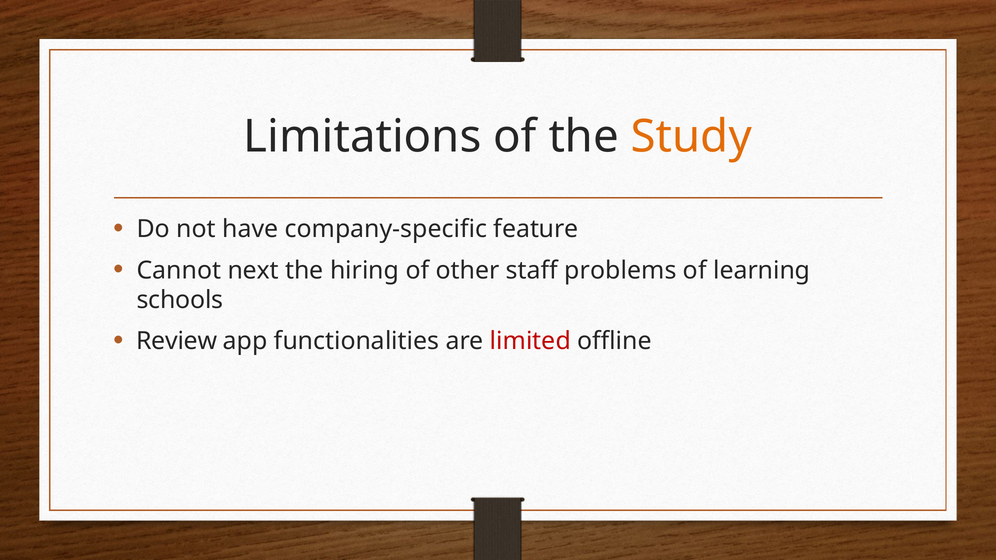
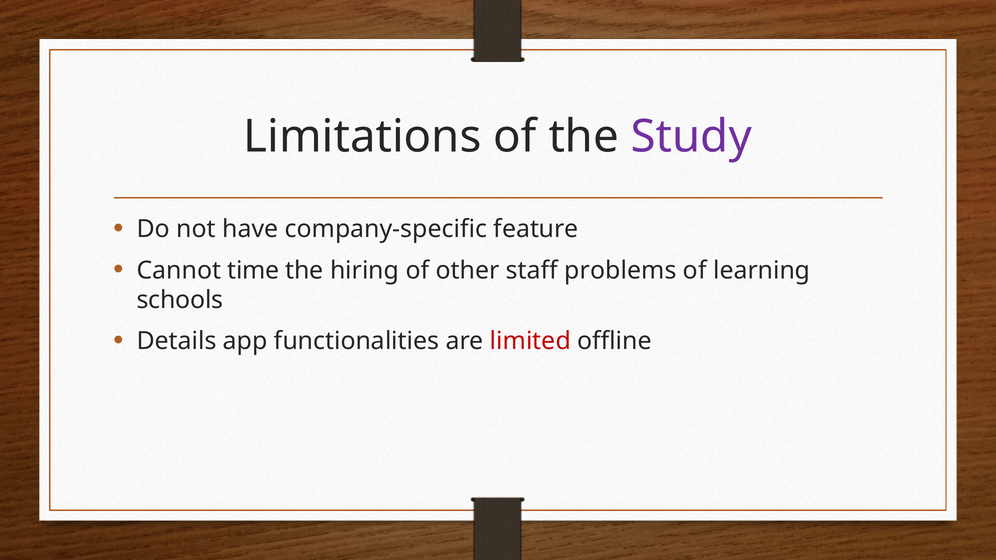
Study colour: orange -> purple
next: next -> time
Review: Review -> Details
